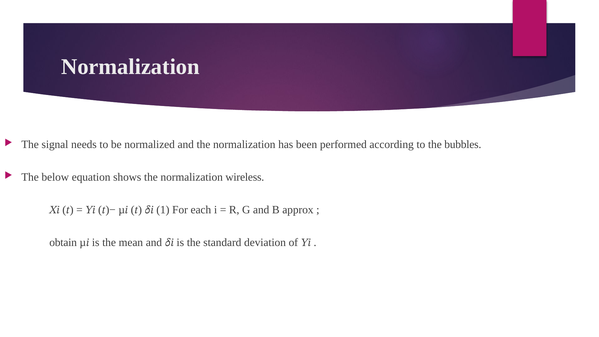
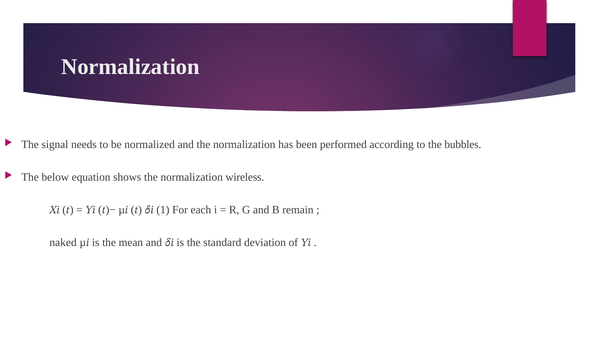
approx: approx -> remain
obtain: obtain -> naked
